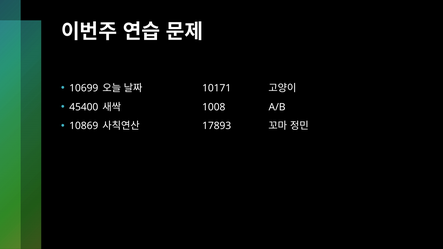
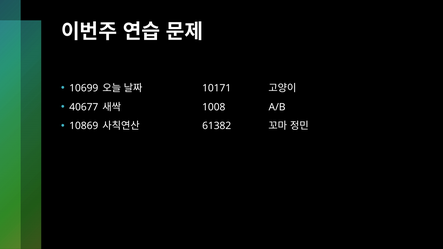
45400: 45400 -> 40677
17893: 17893 -> 61382
